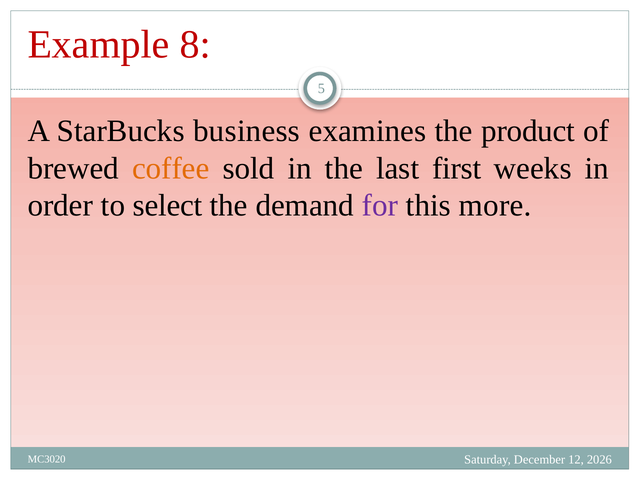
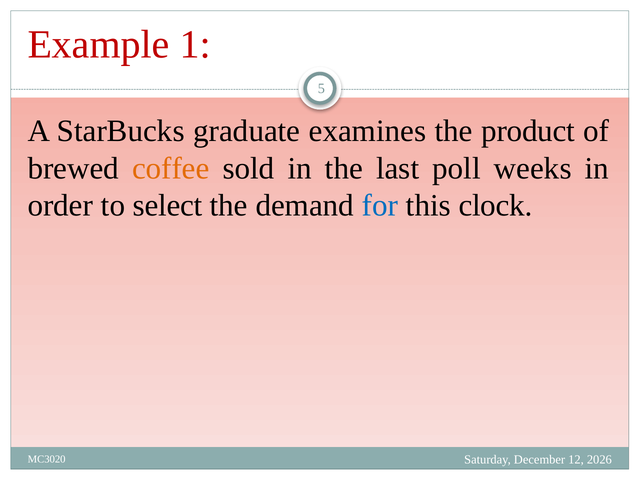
8: 8 -> 1
business: business -> graduate
first: first -> poll
for colour: purple -> blue
more: more -> clock
